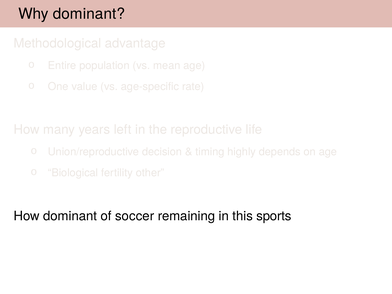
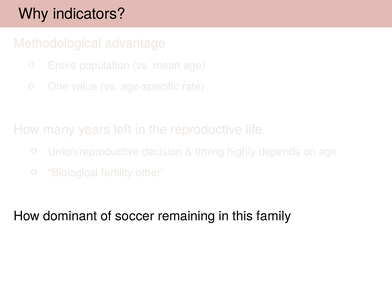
Why dominant: dominant -> indicators
sports: sports -> family
